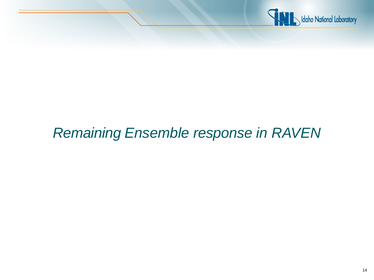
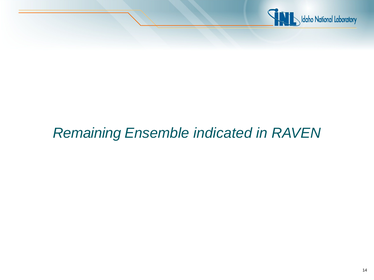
response: response -> indicated
